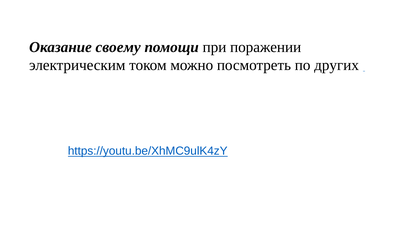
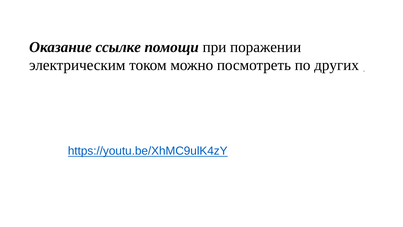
своему: своему -> ссылке
